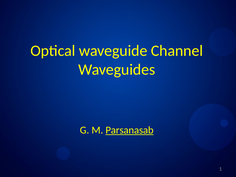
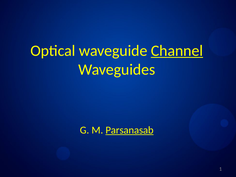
Channel underline: none -> present
